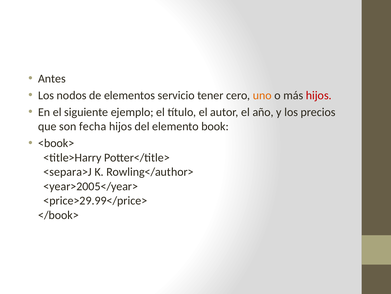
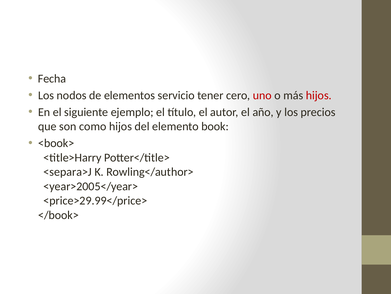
Antes: Antes -> Fecha
uno colour: orange -> red
fecha: fecha -> como
